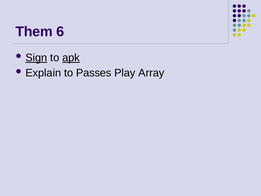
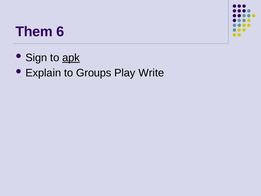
Sign underline: present -> none
Passes: Passes -> Groups
Array: Array -> Write
